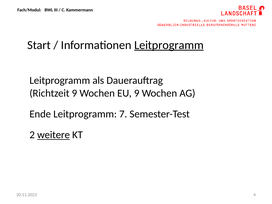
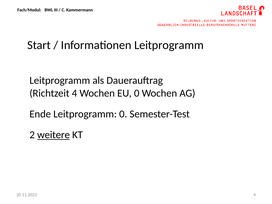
Leitprogramm at (169, 45) underline: present -> none
Richtzeit 9: 9 -> 4
EU 9: 9 -> 0
Leitprogramm 7: 7 -> 0
